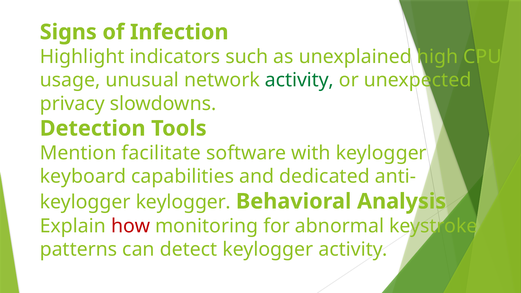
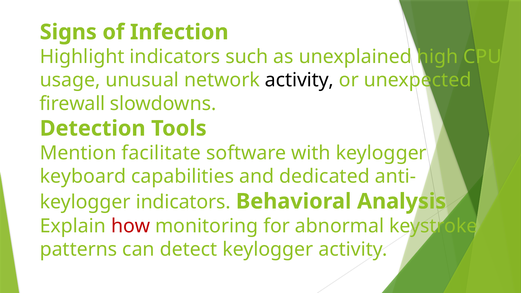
activity at (299, 80) colour: green -> black
privacy: privacy -> firewall
keylogger keylogger: keylogger -> indicators
